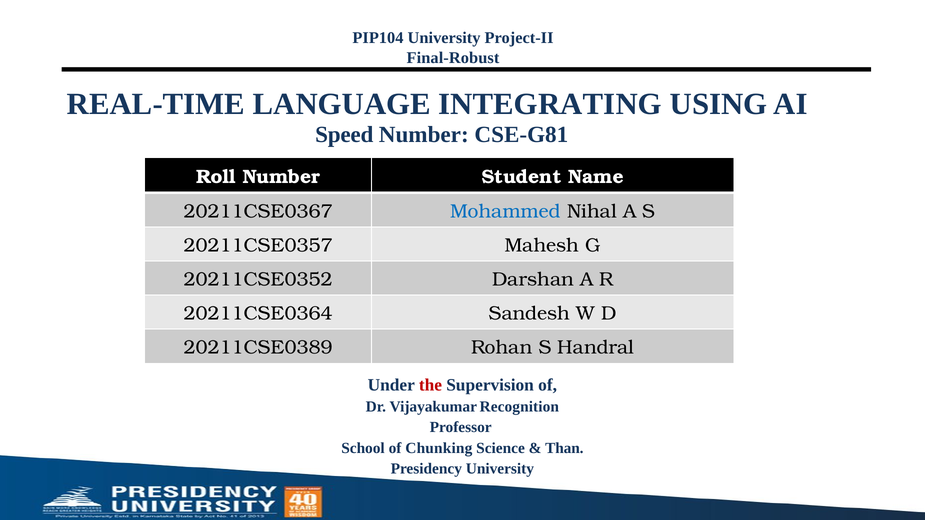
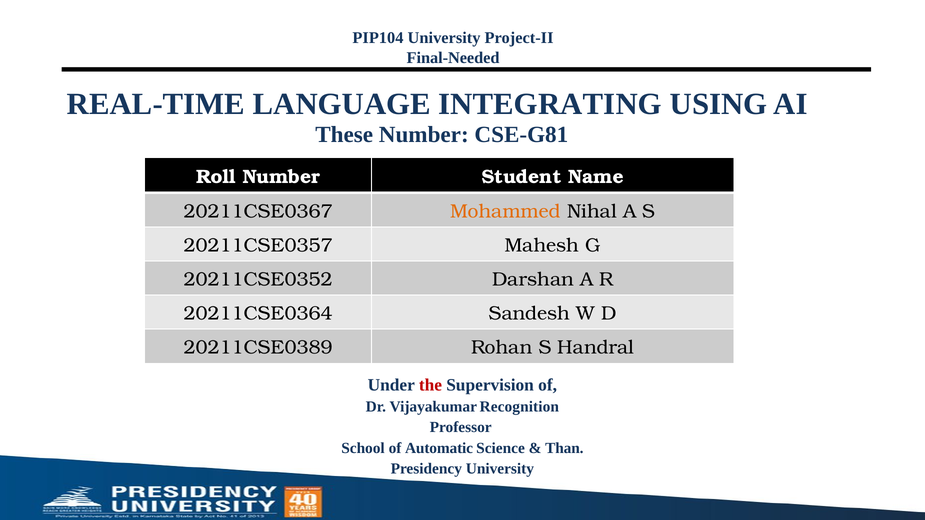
Final-Robust: Final-Robust -> Final-Needed
Speed: Speed -> These
Mohammed colour: blue -> orange
Chunking: Chunking -> Automatic
